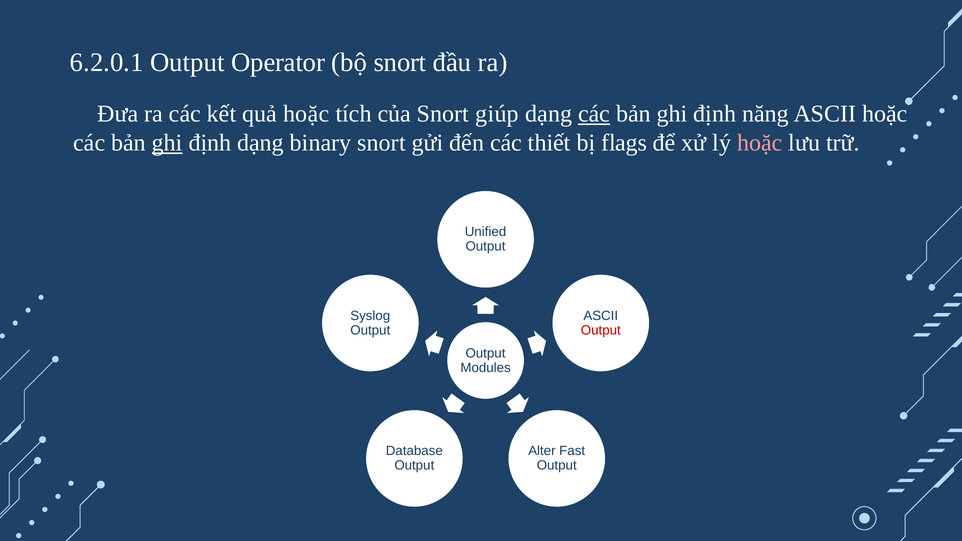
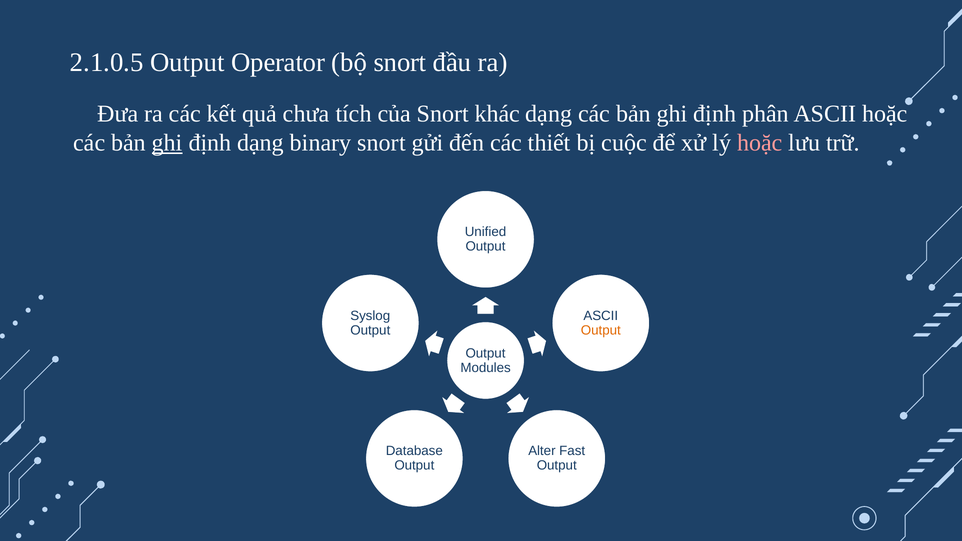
6.2.0.1: 6.2.0.1 -> 2.1.0.5
quả hoặc: hoặc -> chưa
giúp: giúp -> khác
các at (594, 114) underline: present -> none
năng: năng -> phân
flags: flags -> cuộc
Output at (601, 330) colour: red -> orange
